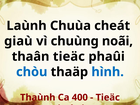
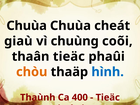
Laùnh at (27, 26): Laùnh -> Chuùa
noãi: noãi -> coõi
chòu colour: blue -> orange
